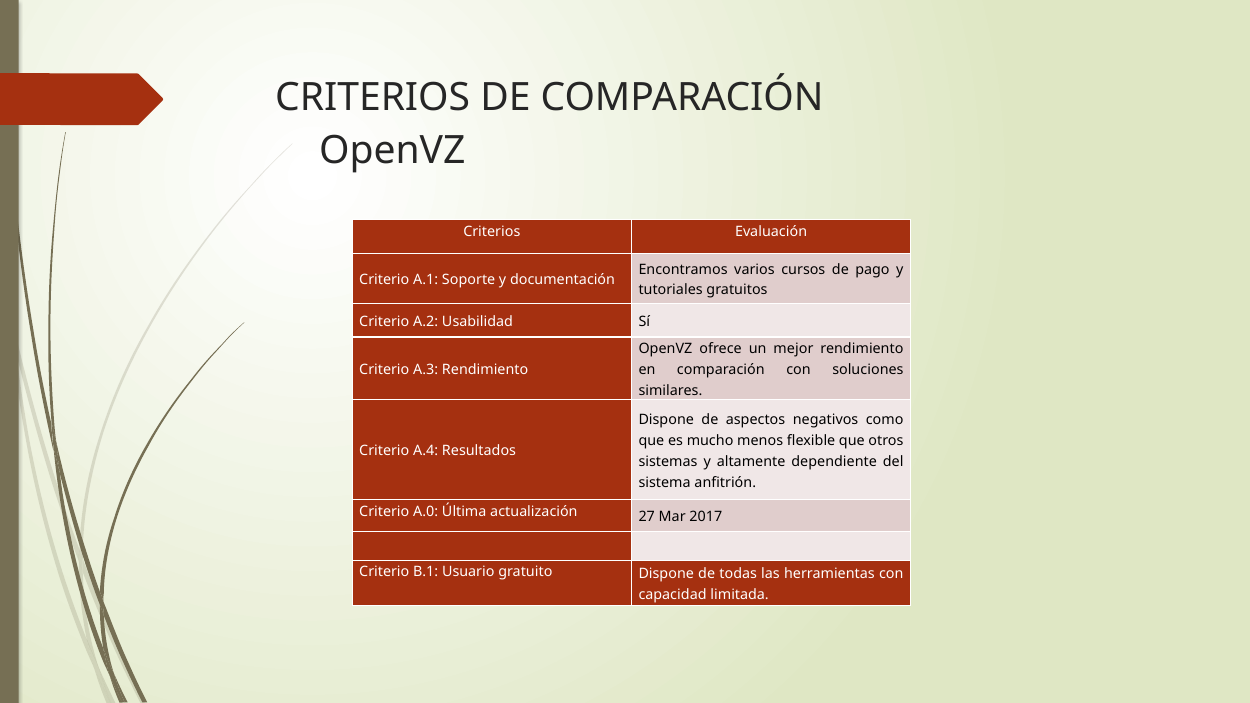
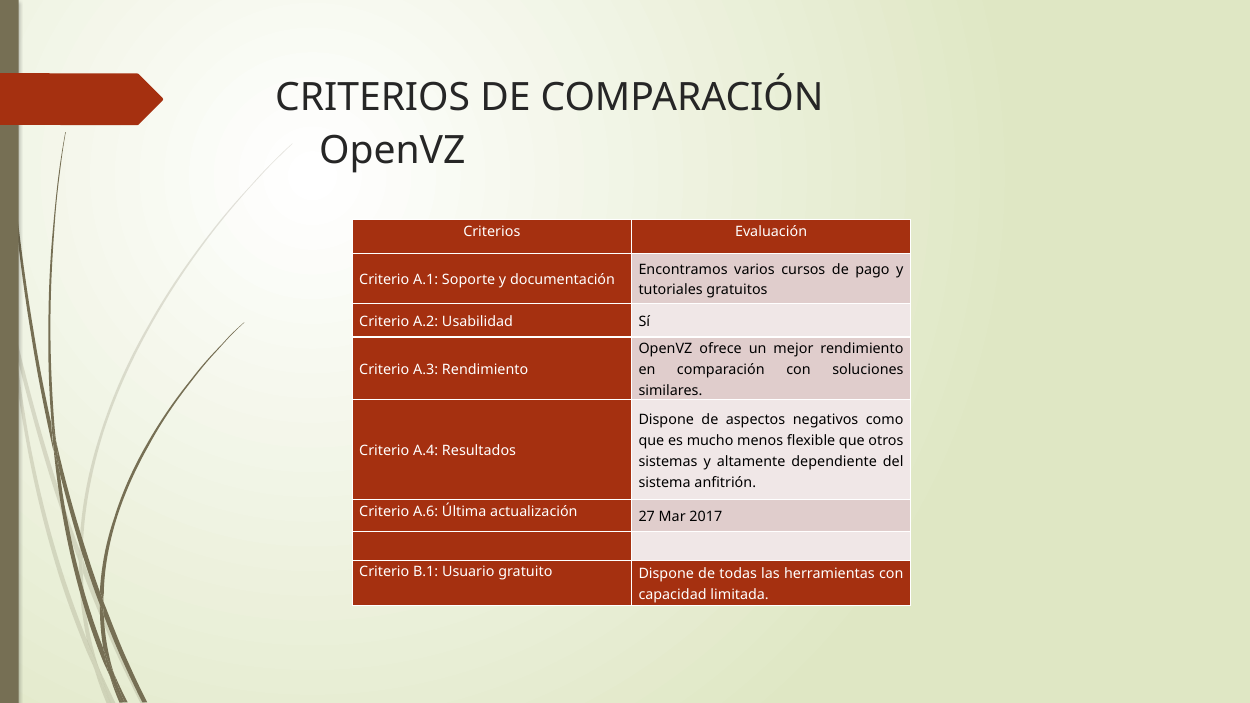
A.0: A.0 -> A.6
